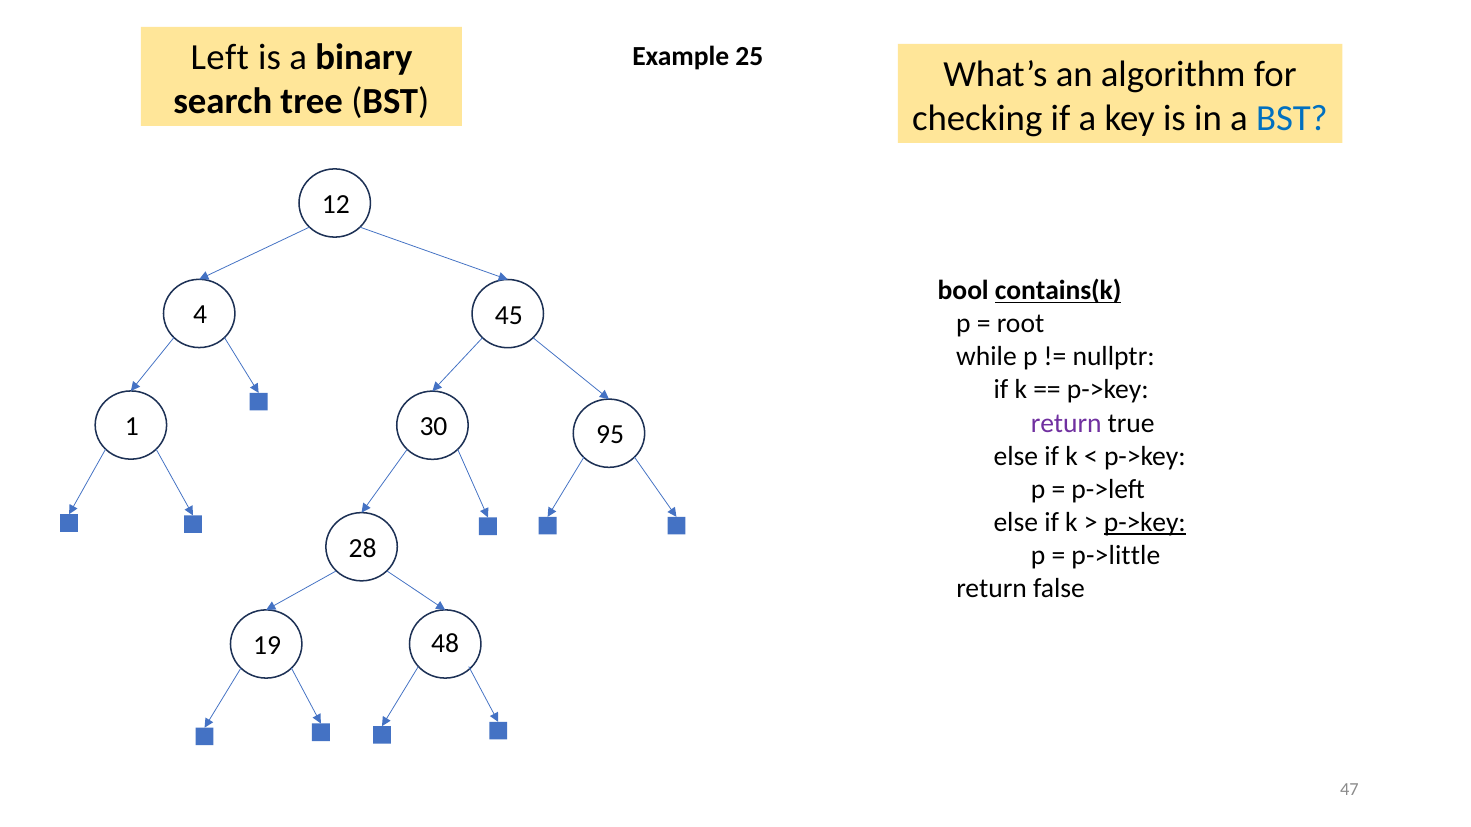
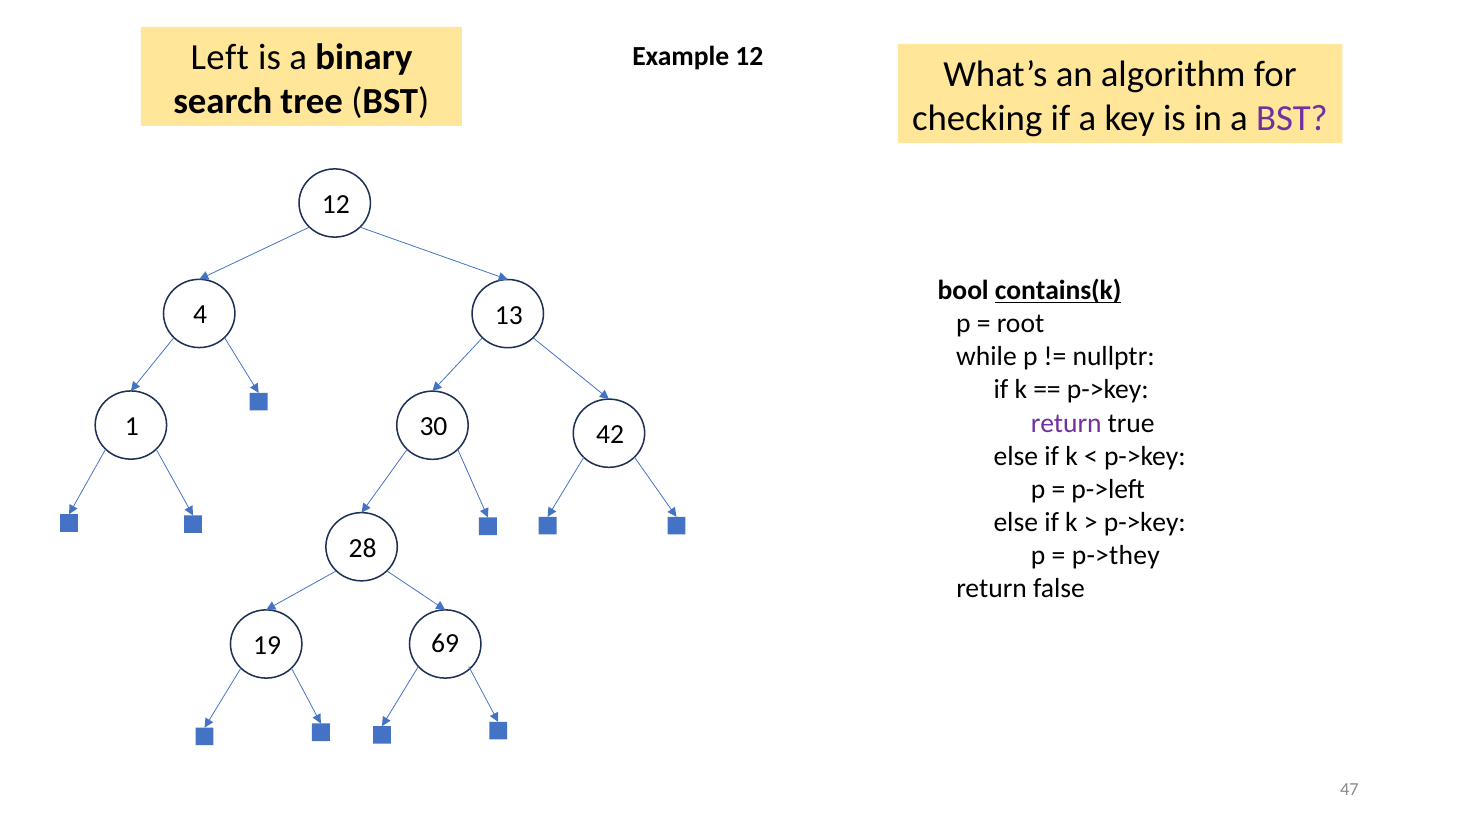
Example 25: 25 -> 12
BST at (1292, 118) colour: blue -> purple
45: 45 -> 13
95: 95 -> 42
p->key at (1145, 522) underline: present -> none
p->little: p->little -> p->they
48: 48 -> 69
